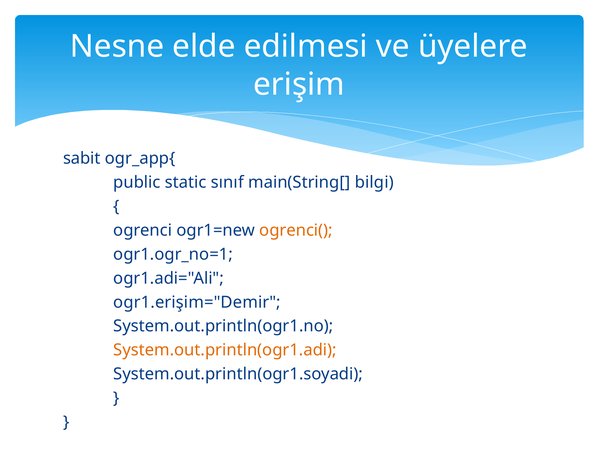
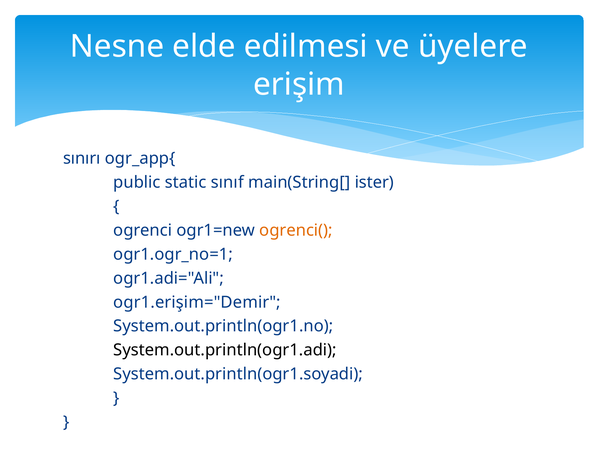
sabit: sabit -> sınırı
bilgi: bilgi -> ister
System.out.println(ogr1.adi colour: orange -> black
